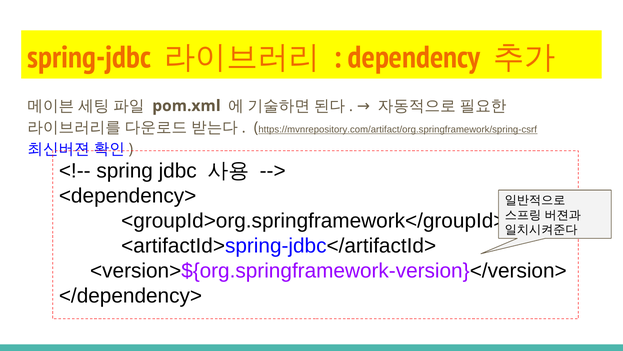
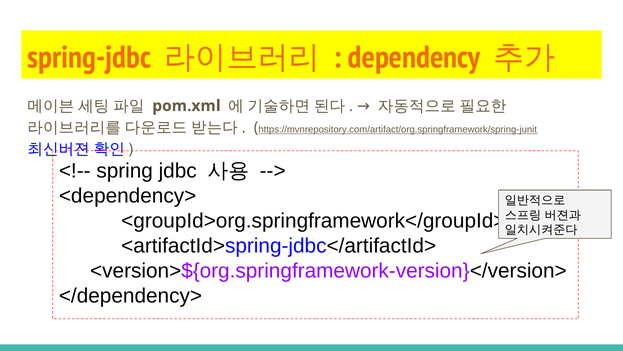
https://mvnrepository.com/artifact/org.springframework/spring-csrf: https://mvnrepository.com/artifact/org.springframework/spring-csrf -> https://mvnrepository.com/artifact/org.springframework/spring-junit
